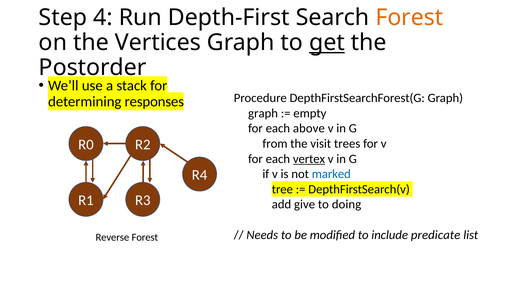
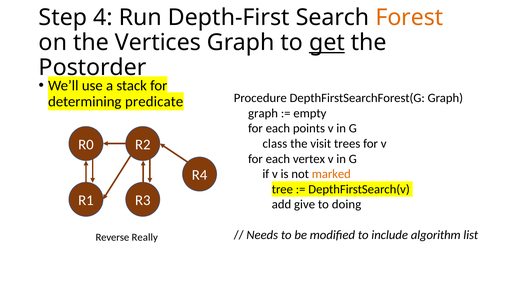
responses: responses -> predicate
above: above -> points
from: from -> class
vertex underline: present -> none
marked colour: blue -> orange
predicate: predicate -> algorithm
Reverse Forest: Forest -> Really
